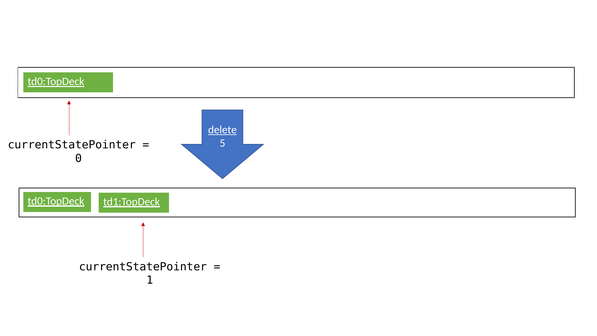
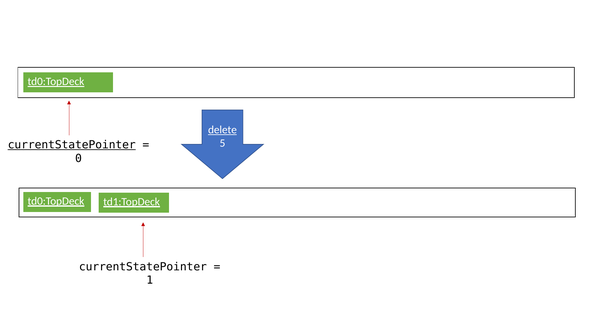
currentStatePointer at (72, 145) underline: none -> present
